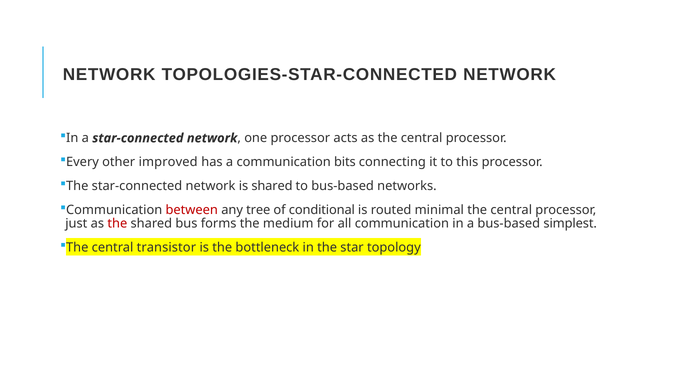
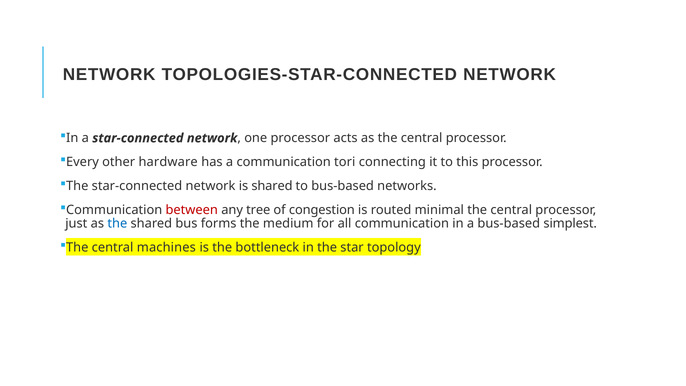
improved: improved -> hardware
bits: bits -> tori
conditional: conditional -> congestion
the at (117, 224) colour: red -> blue
transistor: transistor -> machines
